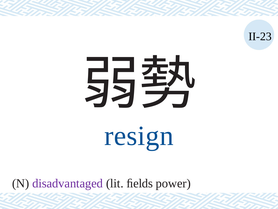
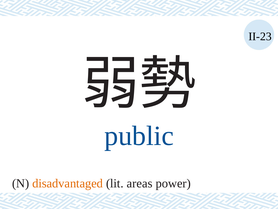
resign: resign -> public
disadvantaged colour: purple -> orange
ﬁelds: ﬁelds -> areas
